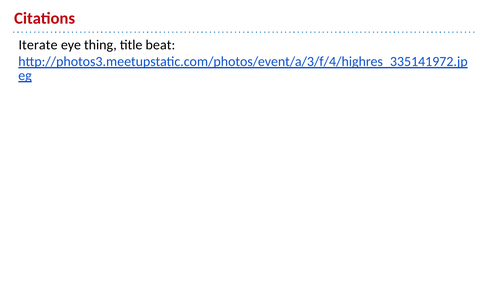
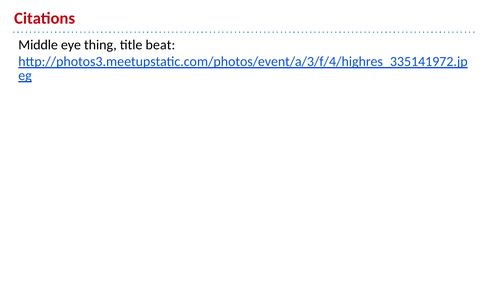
Iterate: Iterate -> Middle
